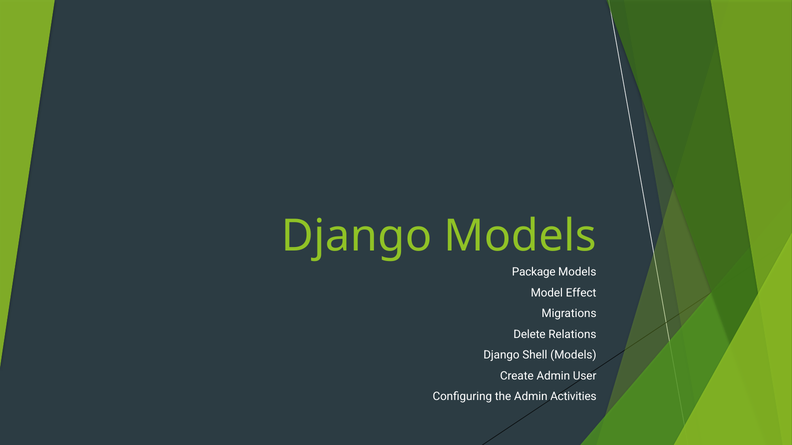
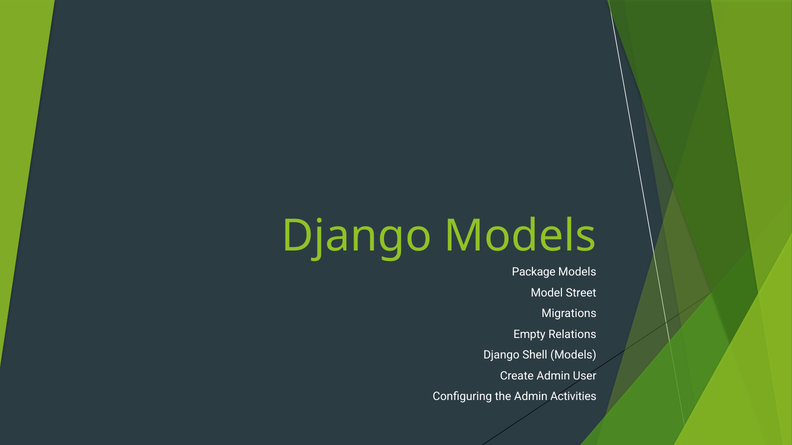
Effect: Effect -> Street
Delete: Delete -> Empty
